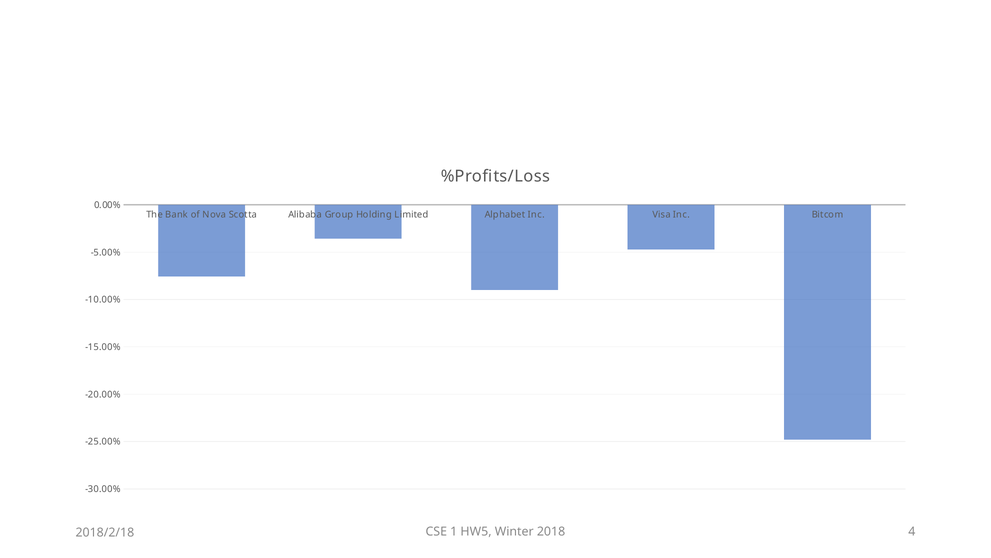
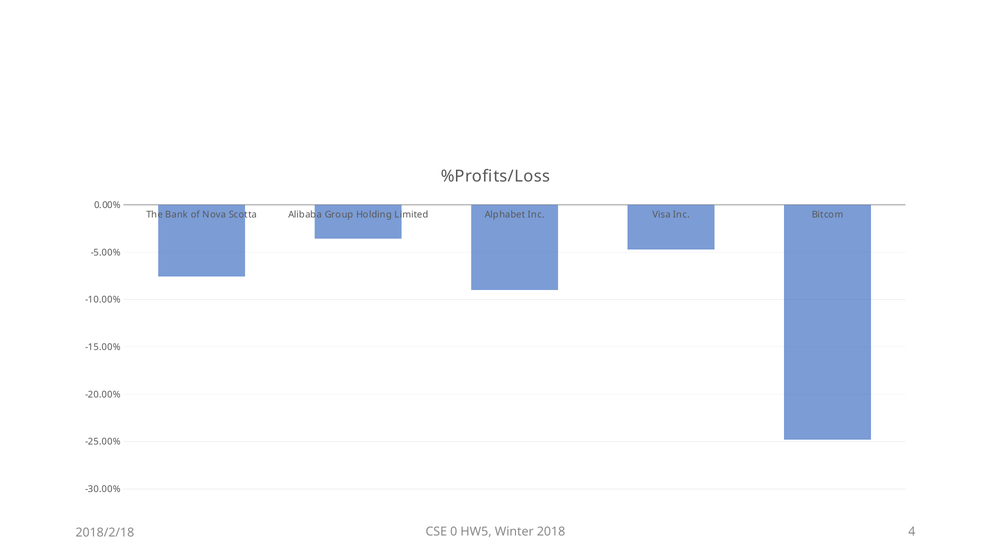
1: 1 -> 0
